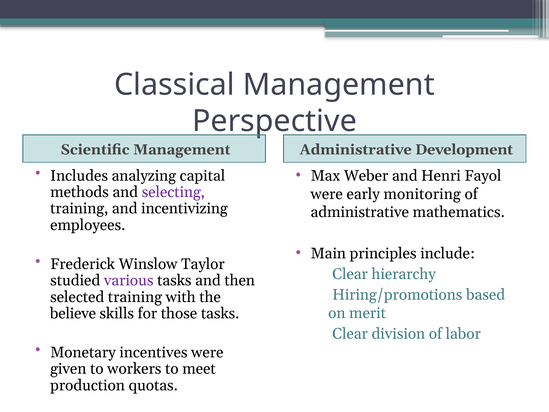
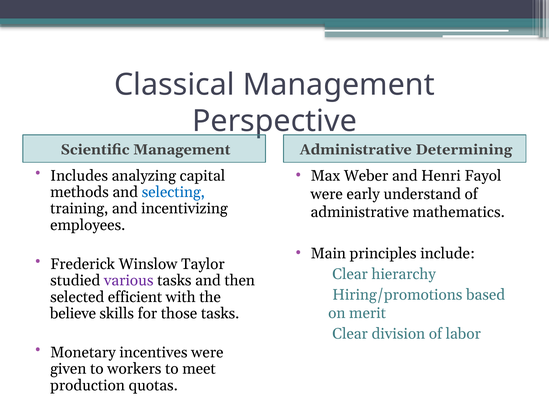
Development: Development -> Determining
selecting colour: purple -> blue
monitoring: monitoring -> understand
selected training: training -> efficient
